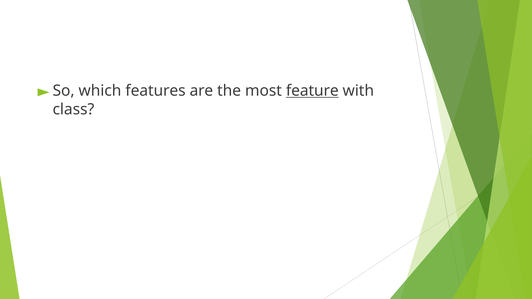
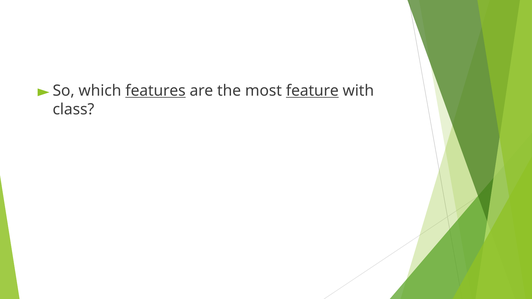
features underline: none -> present
